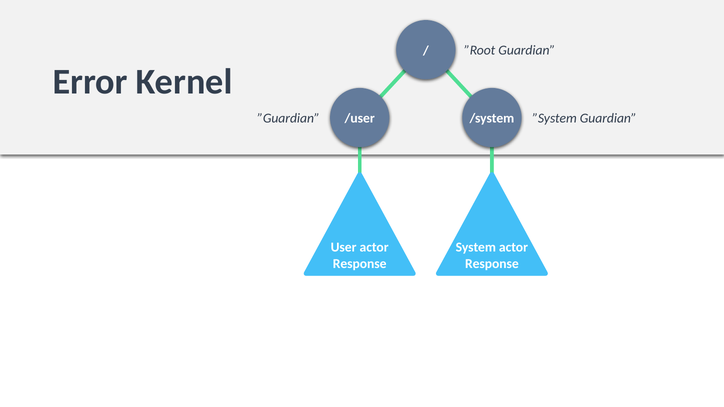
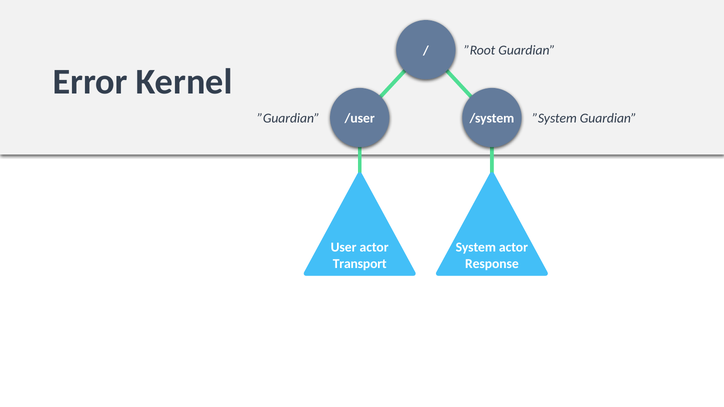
Response at (360, 264): Response -> Transport
